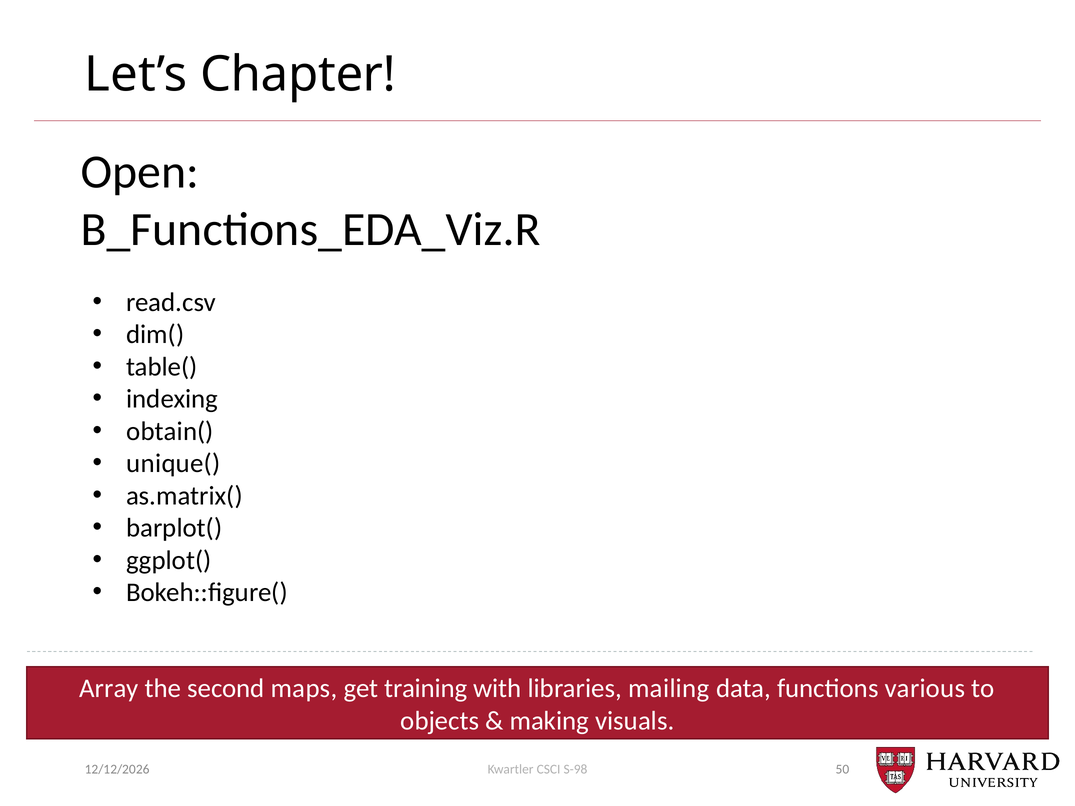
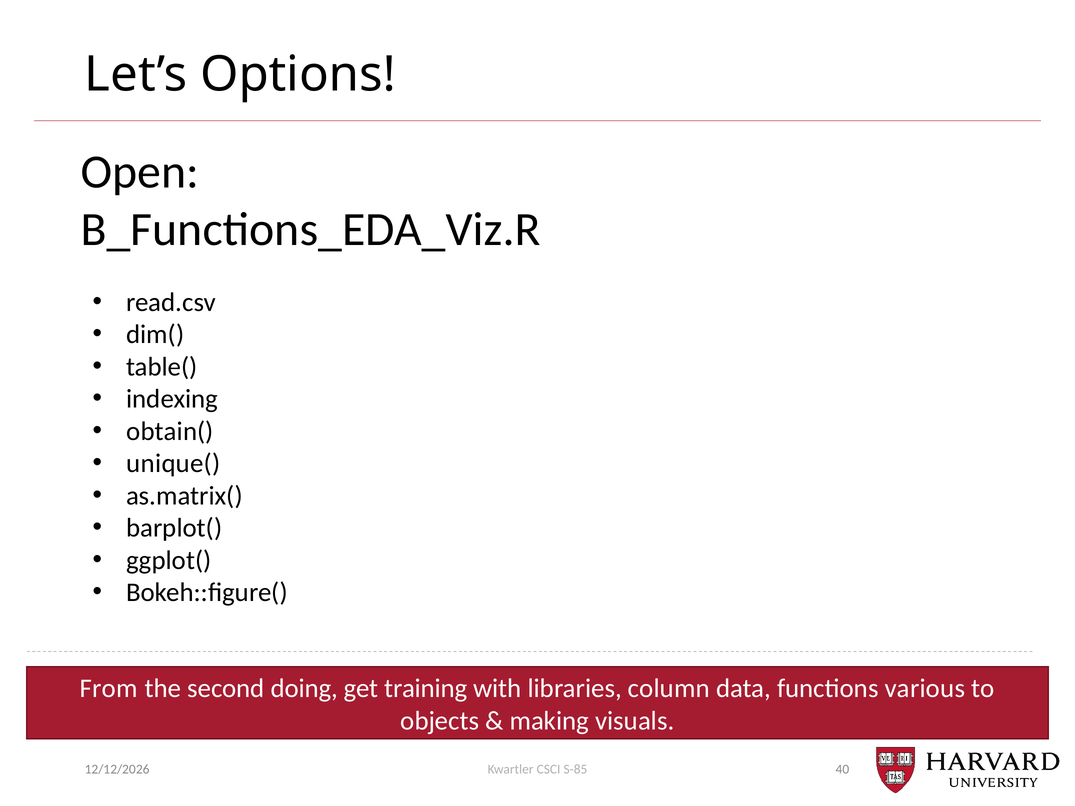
Chapter: Chapter -> Options
Array: Array -> From
maps: maps -> doing
mailing: mailing -> column
S-98: S-98 -> S-85
50: 50 -> 40
